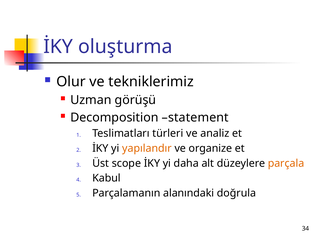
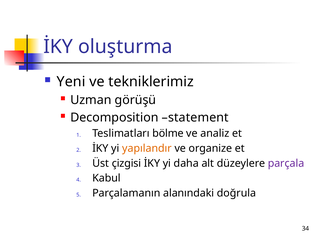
Olur: Olur -> Yeni
türleri: türleri -> bölme
scope: scope -> çizgisi
parçala colour: orange -> purple
